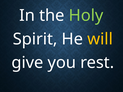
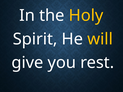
Holy colour: light green -> yellow
